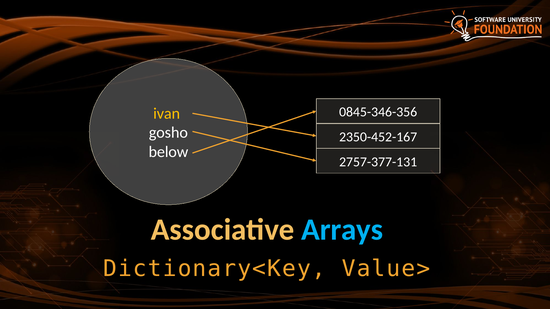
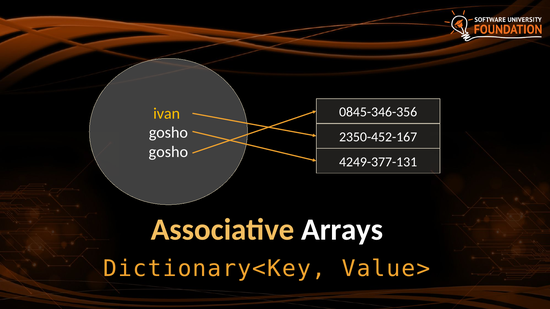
below at (168, 152): below -> gosho
2757-377-131: 2757-377-131 -> 4249-377-131
Arrays colour: light blue -> white
